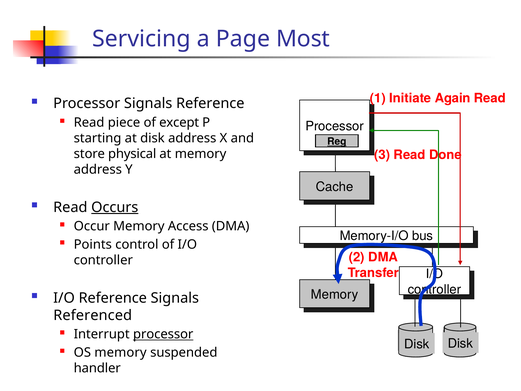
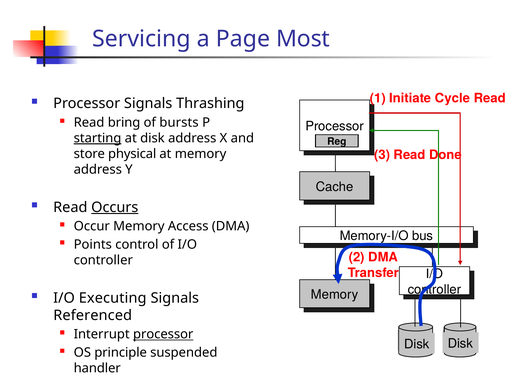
Again: Again -> Cycle
Signals Reference: Reference -> Thrashing
piece: piece -> bring
except: except -> bursts
starting underline: none -> present
Reg underline: present -> none
I/O Reference: Reference -> Executing
OS memory: memory -> principle
